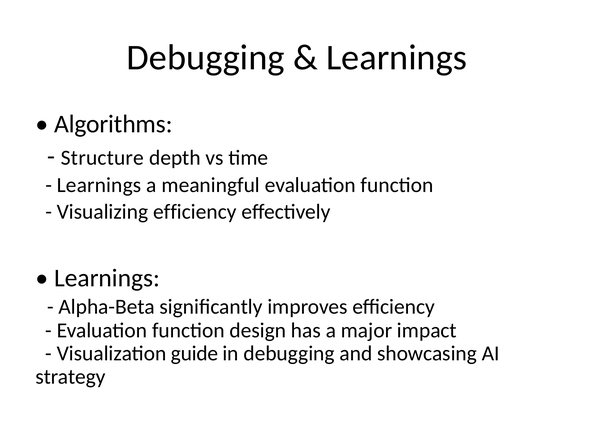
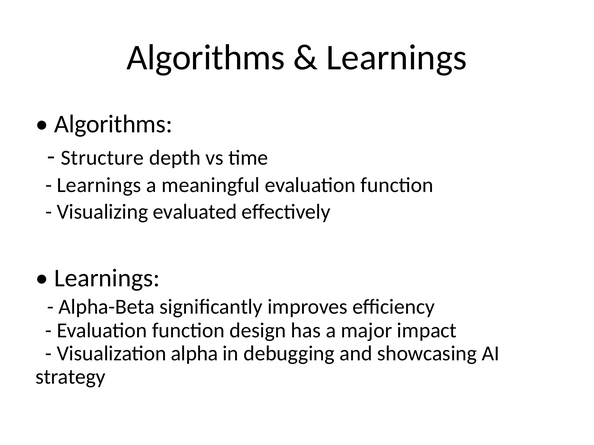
Debugging at (206, 58): Debugging -> Algorithms
Visualizing efficiency: efficiency -> evaluated
guide: guide -> alpha
